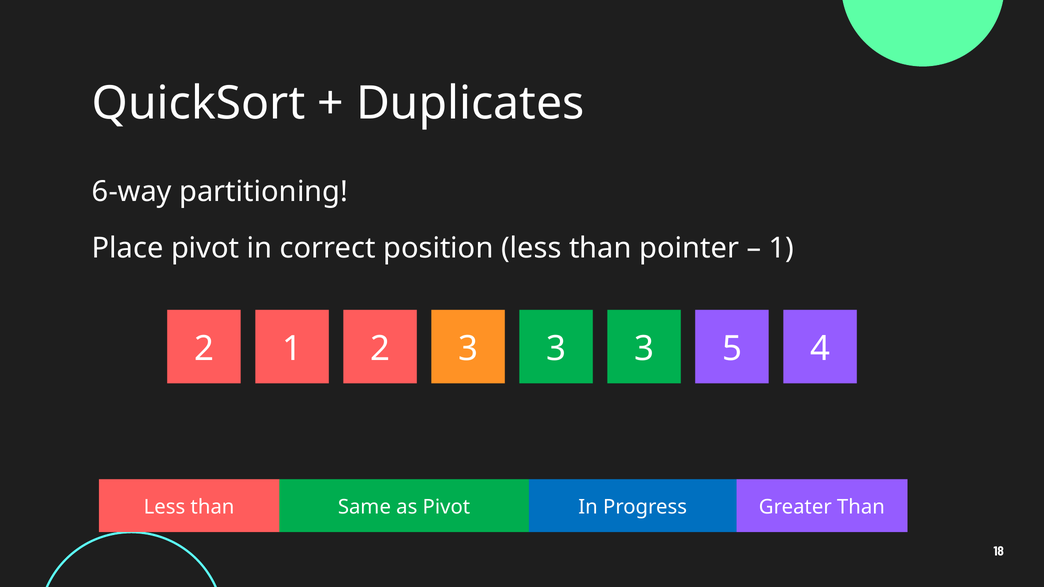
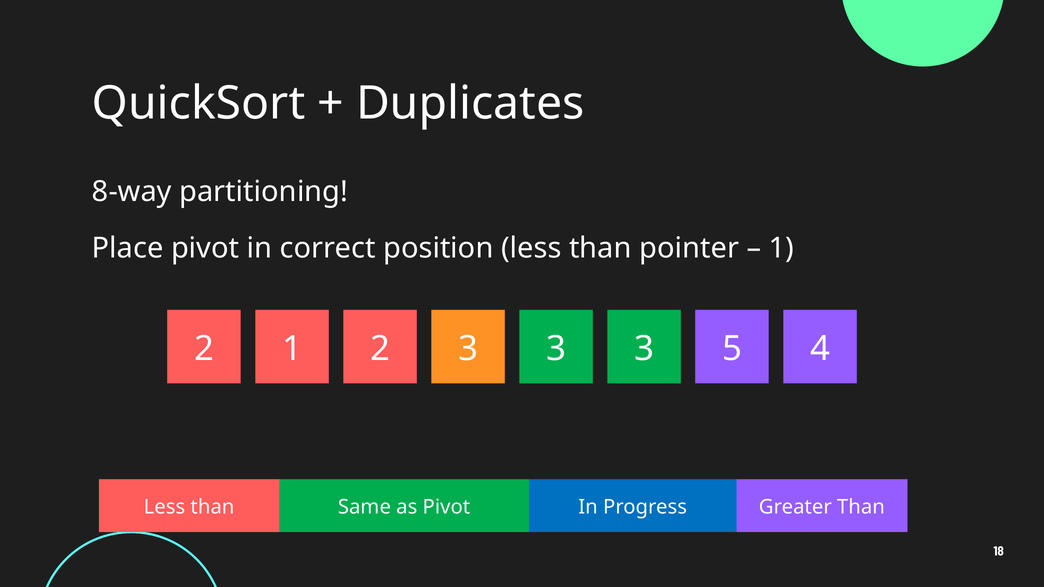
6-way: 6-way -> 8-way
